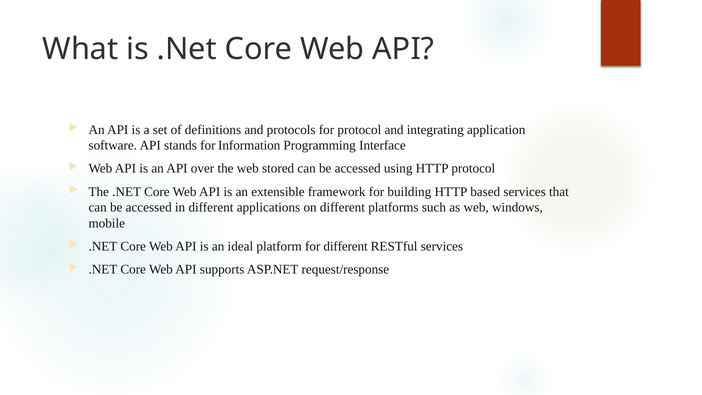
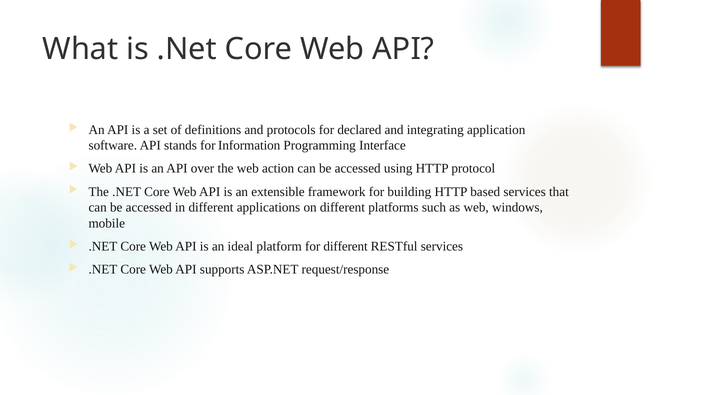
for protocol: protocol -> declared
stored: stored -> action
